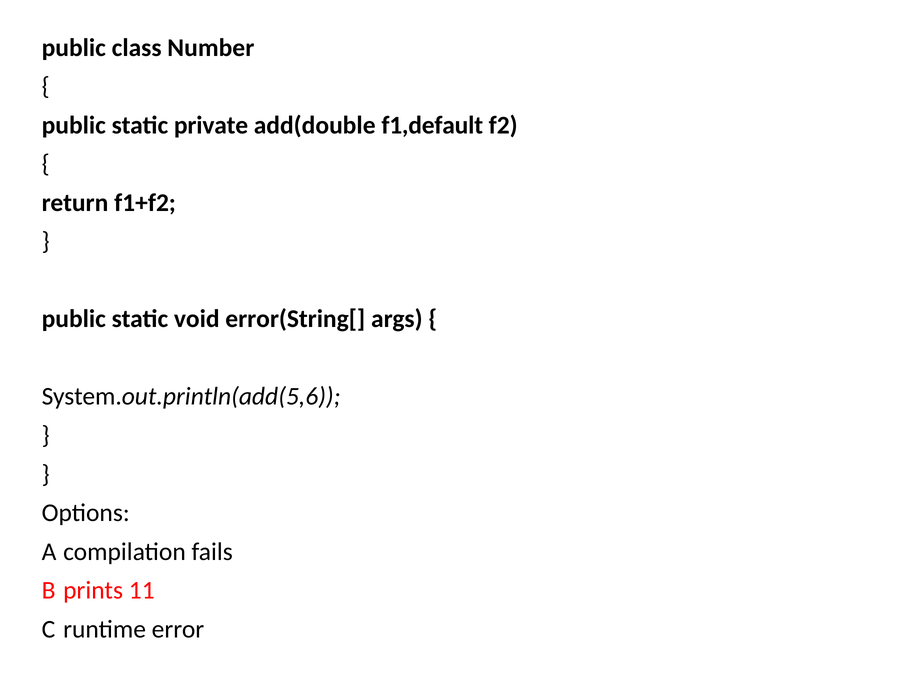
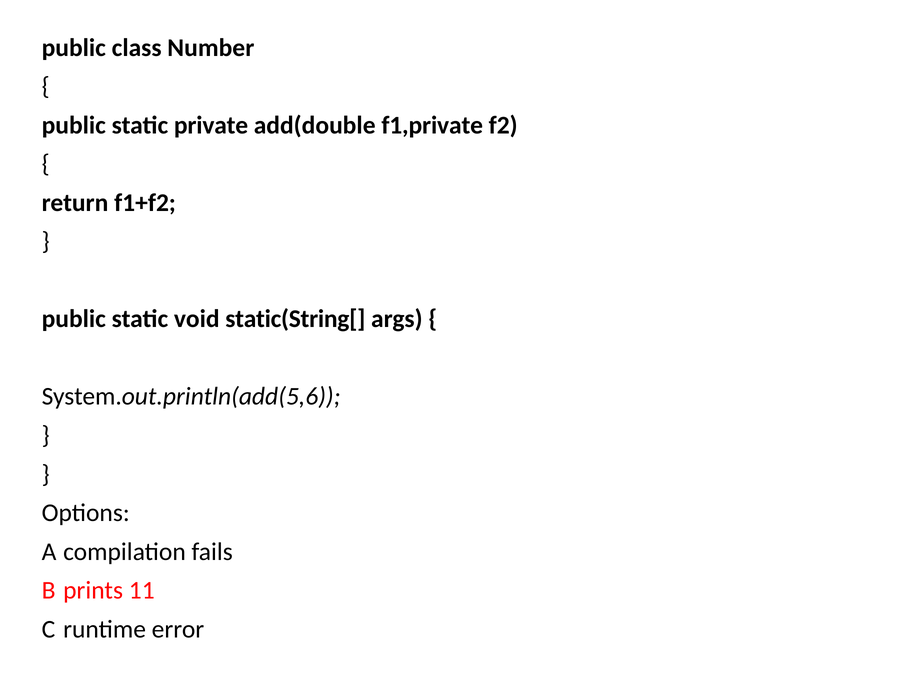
f1,default: f1,default -> f1,private
error(String[: error(String[ -> static(String[
